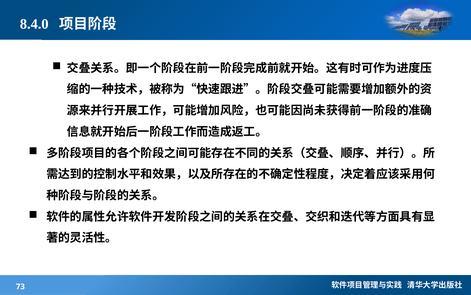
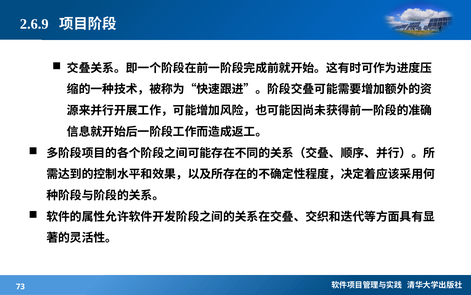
8.4.0: 8.4.0 -> 2.6.9
